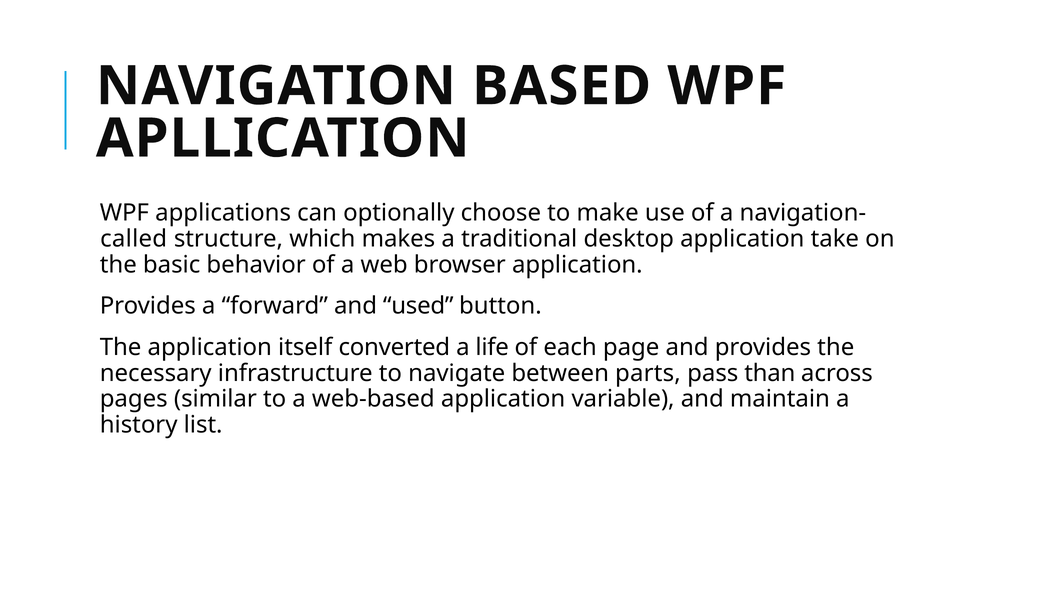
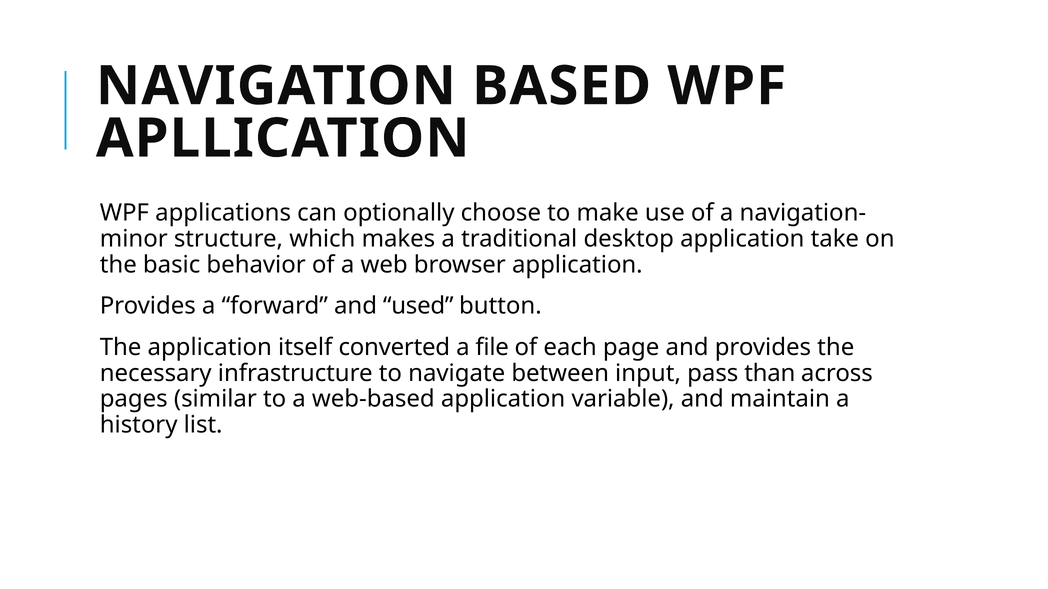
called: called -> minor
life: life -> file
parts: parts -> input
